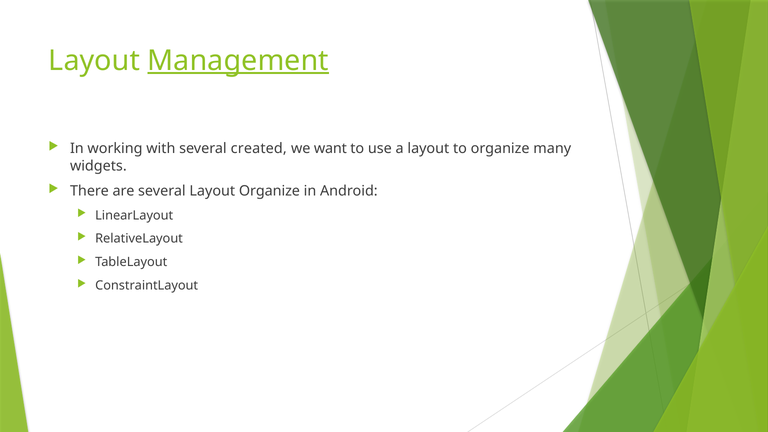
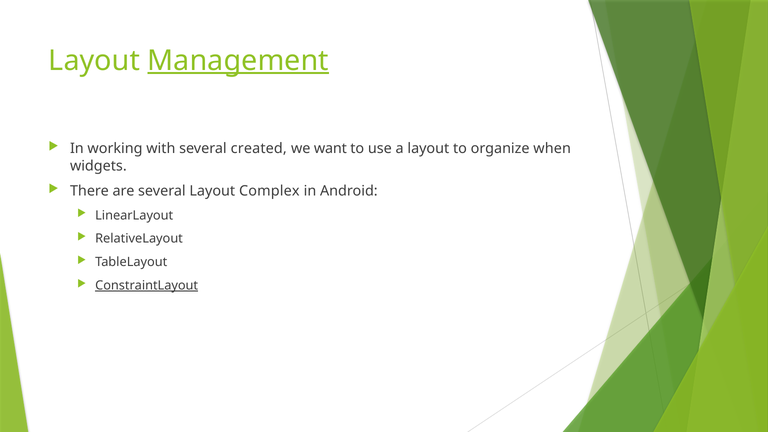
many: many -> when
Layout Organize: Organize -> Complex
ConstraintLayout underline: none -> present
